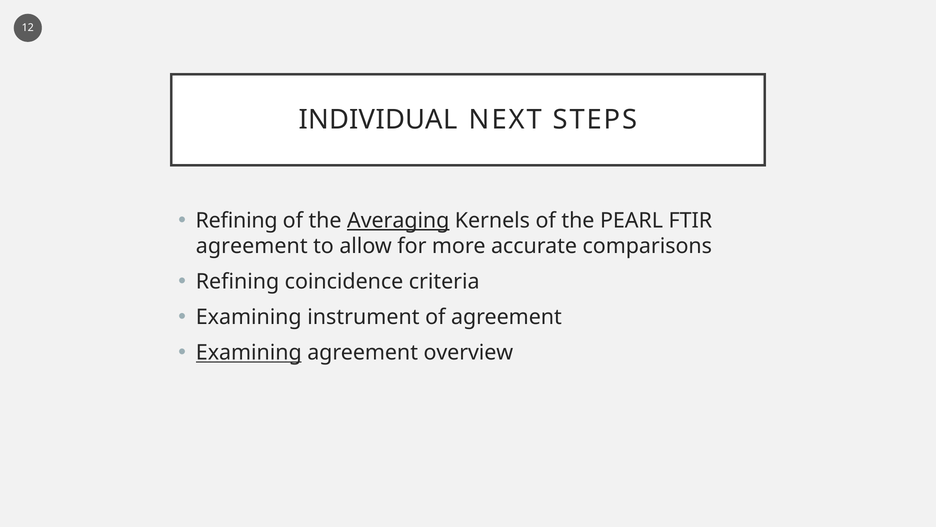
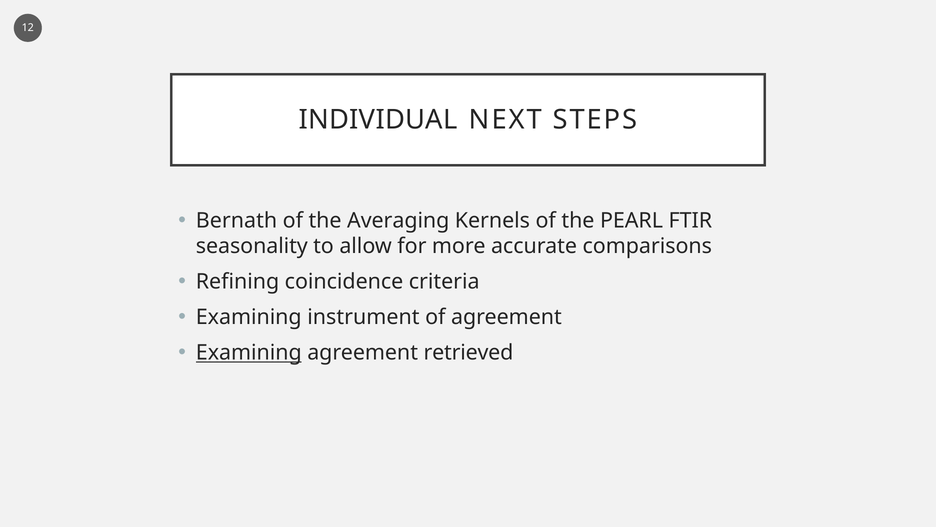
Refining at (237, 220): Refining -> Bernath
Averaging underline: present -> none
agreement at (252, 246): agreement -> seasonality
overview: overview -> retrieved
